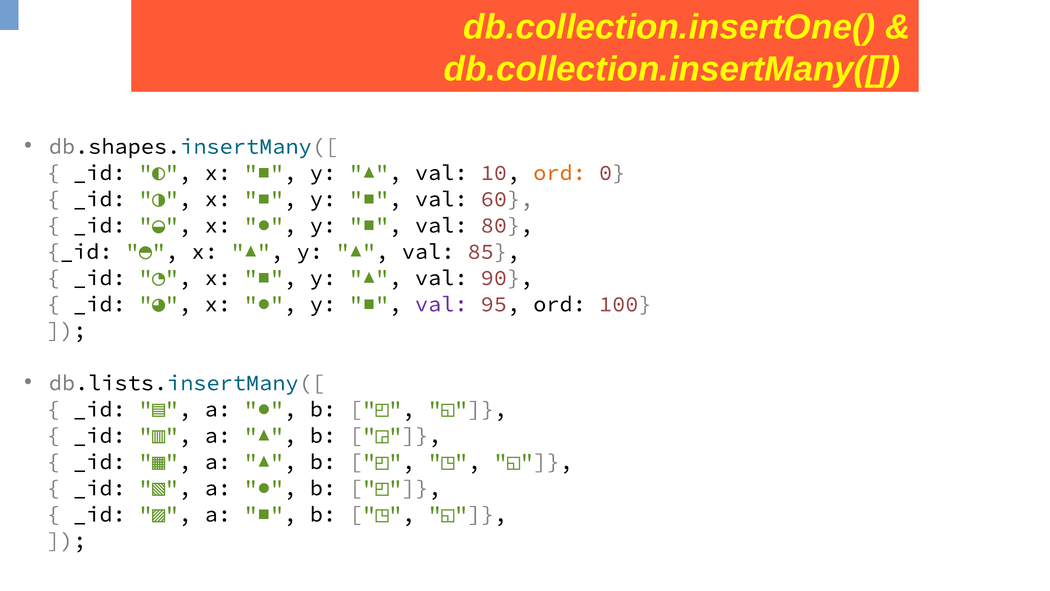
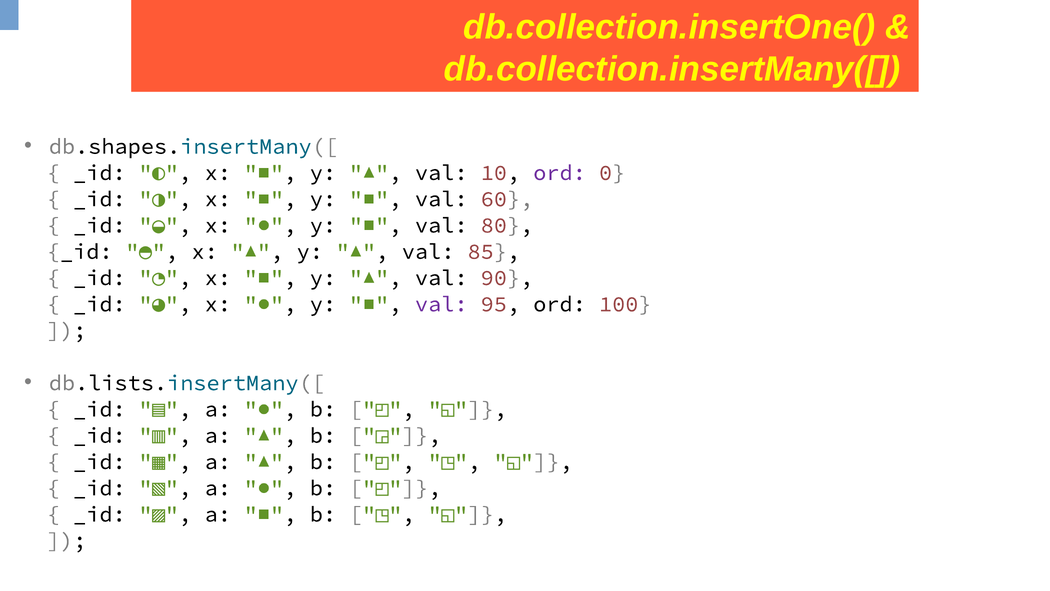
ord at (560, 173) colour: orange -> purple
